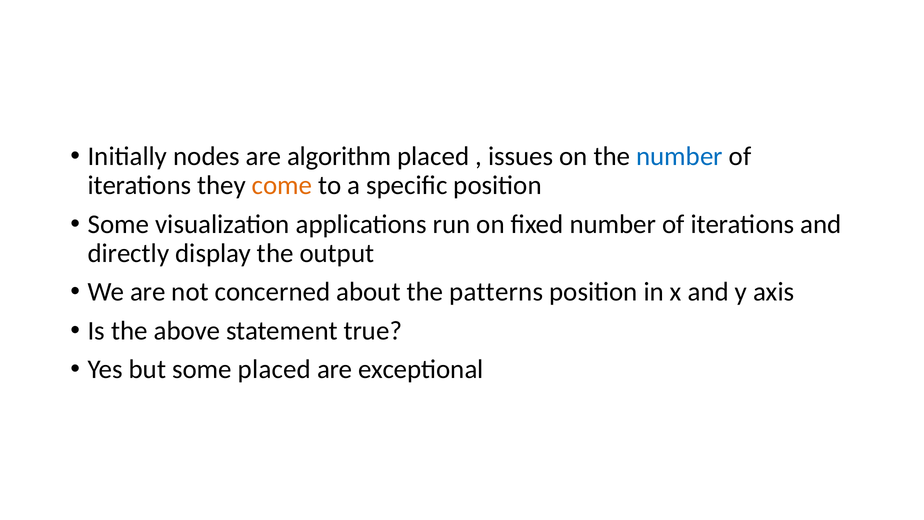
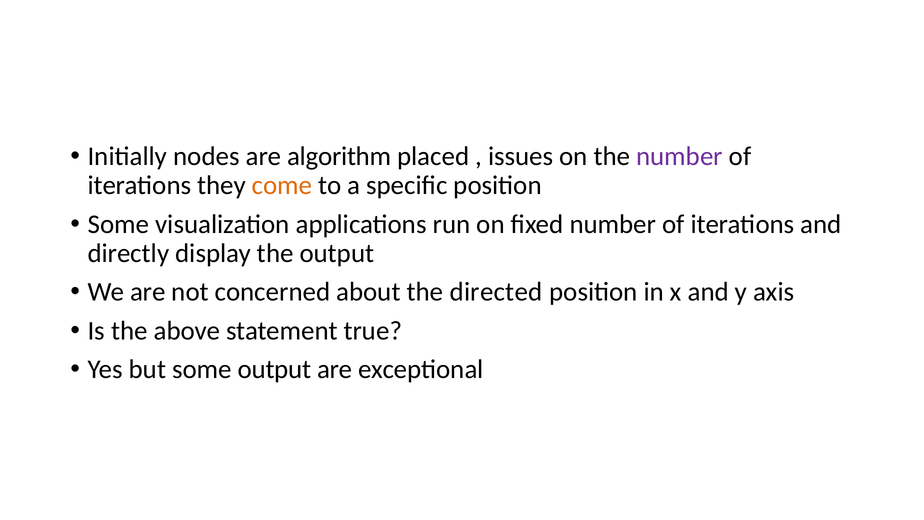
number at (679, 156) colour: blue -> purple
patterns: patterns -> directed
some placed: placed -> output
